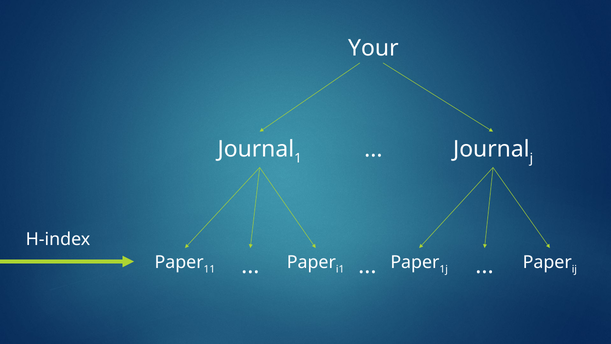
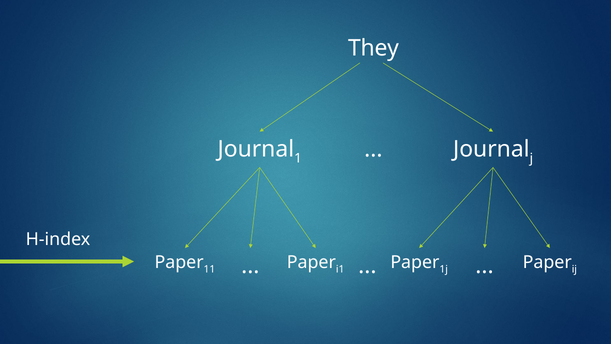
Your: Your -> They
